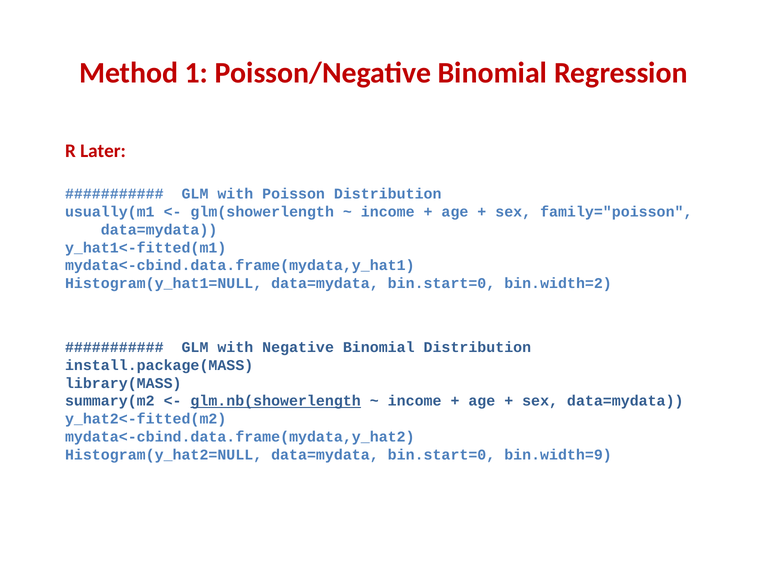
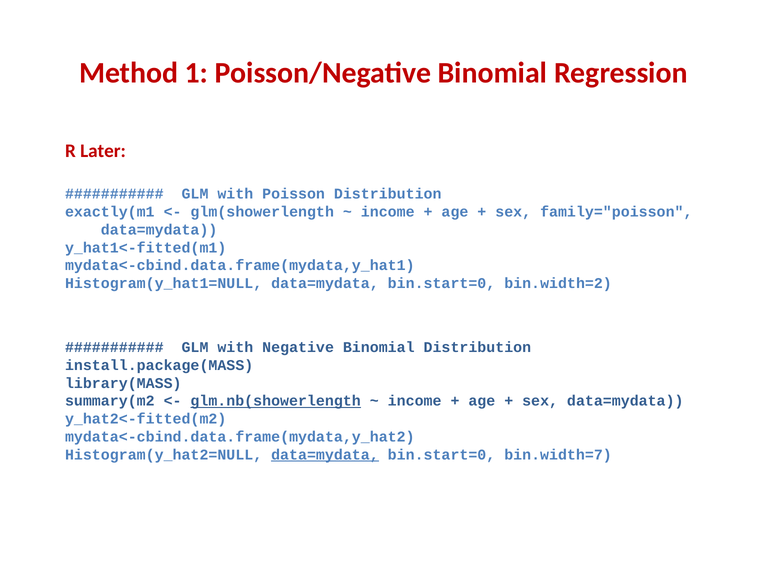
usually(m1: usually(m1 -> exactly(m1
data=mydata at (325, 455) underline: none -> present
bin.width=9: bin.width=9 -> bin.width=7
